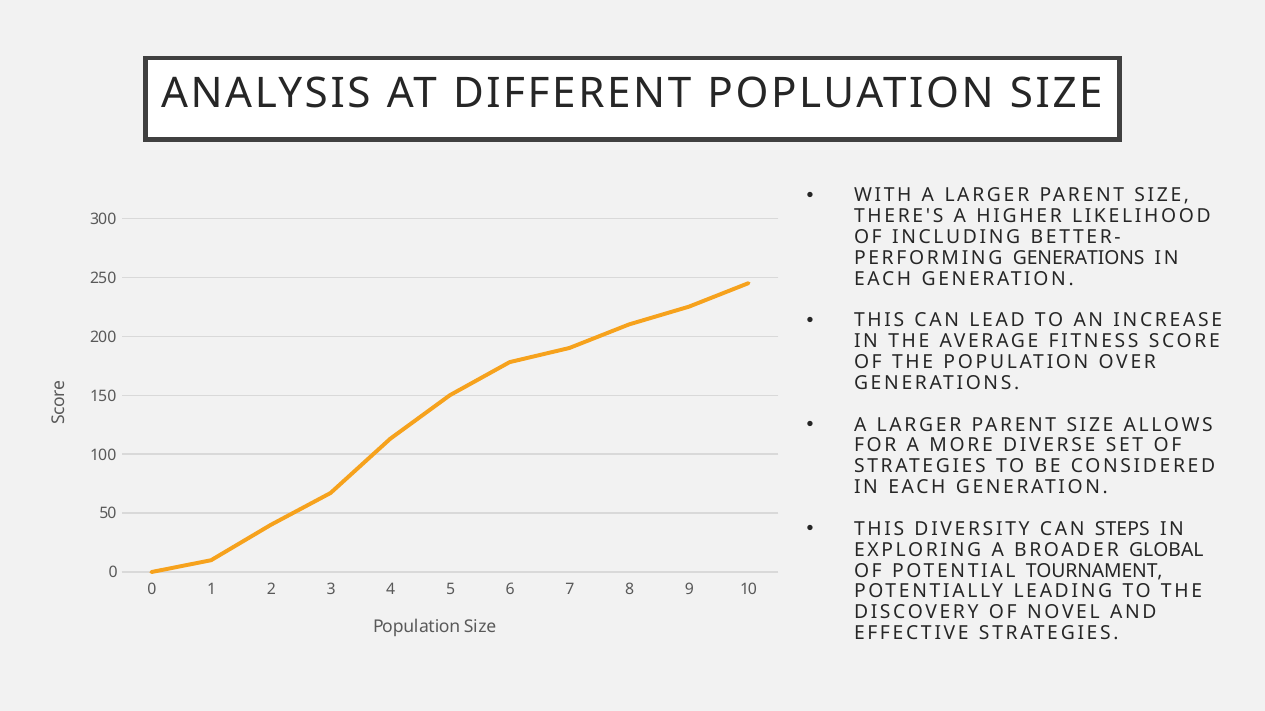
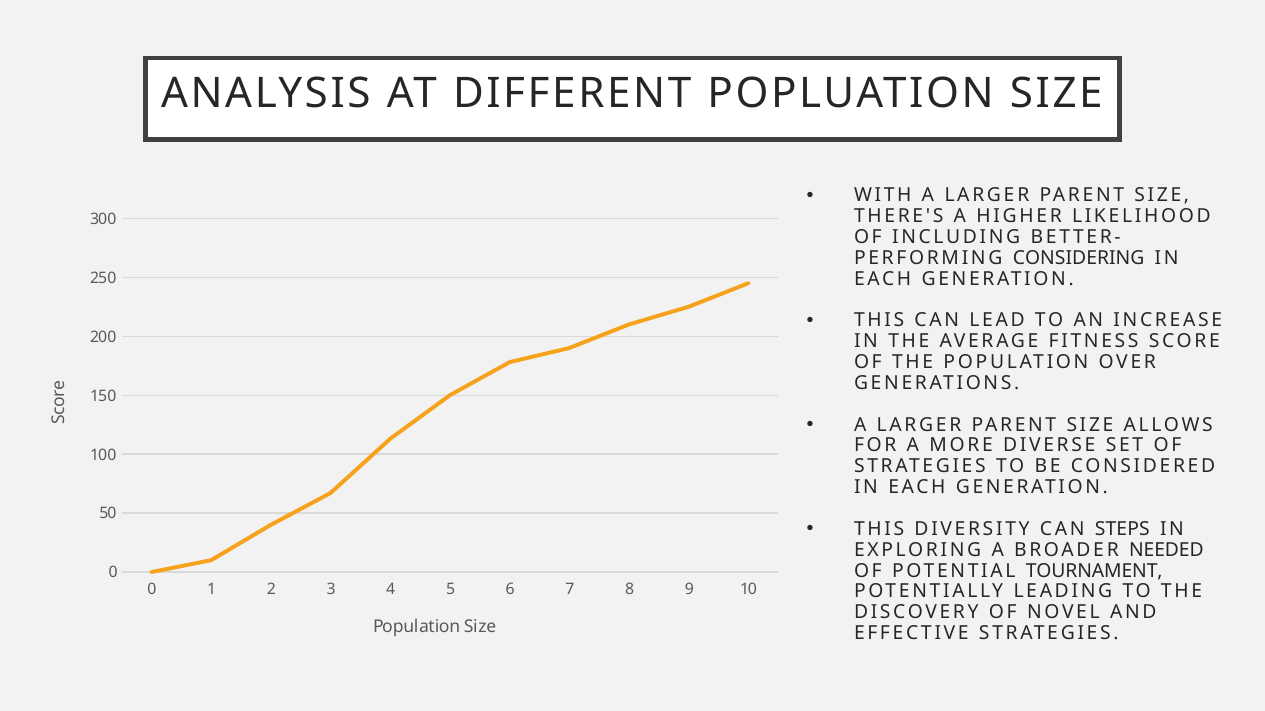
GENERATIONS at (1079, 258): GENERATIONS -> CONSIDERING
GLOBAL: GLOBAL -> NEEDED
